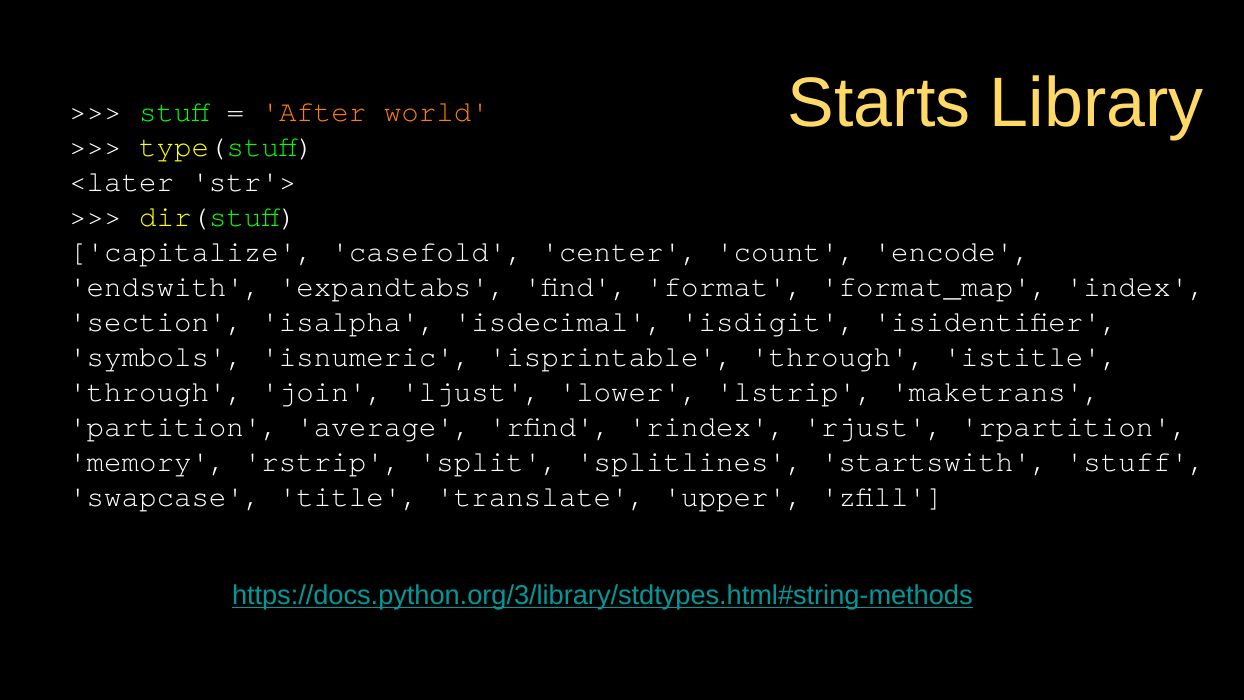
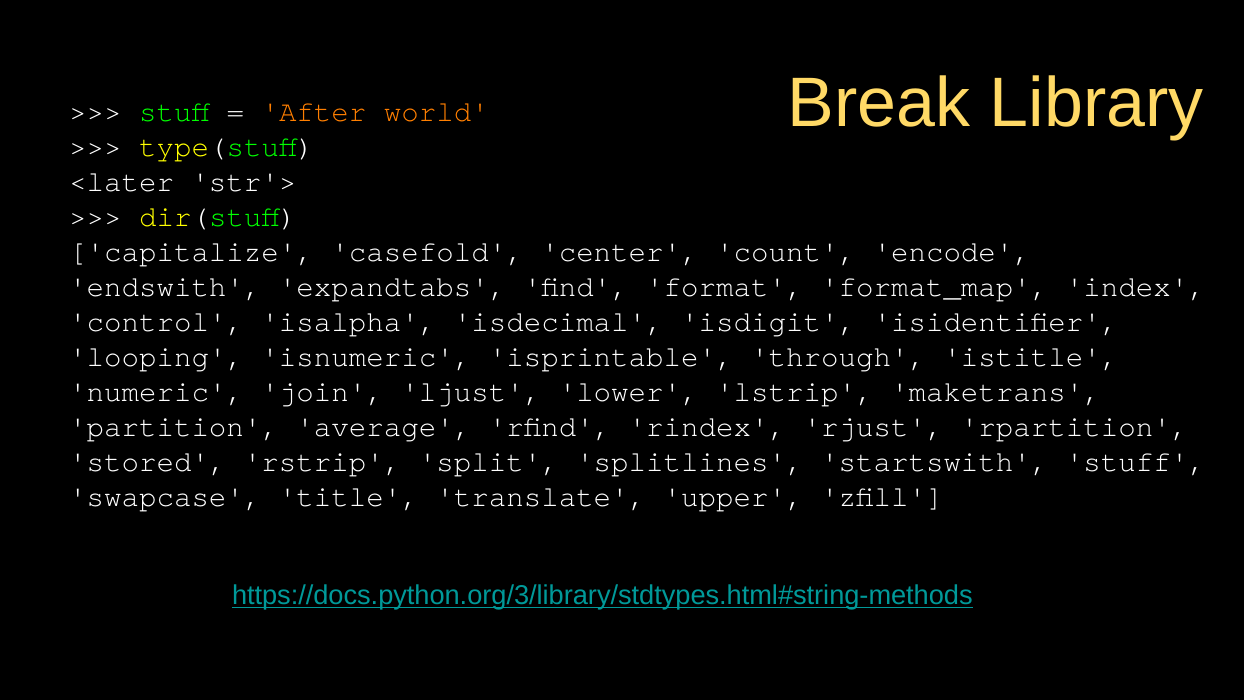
Starts: Starts -> Break
section: section -> control
symbols: symbols -> looping
through at (157, 392): through -> numeric
memory: memory -> stored
